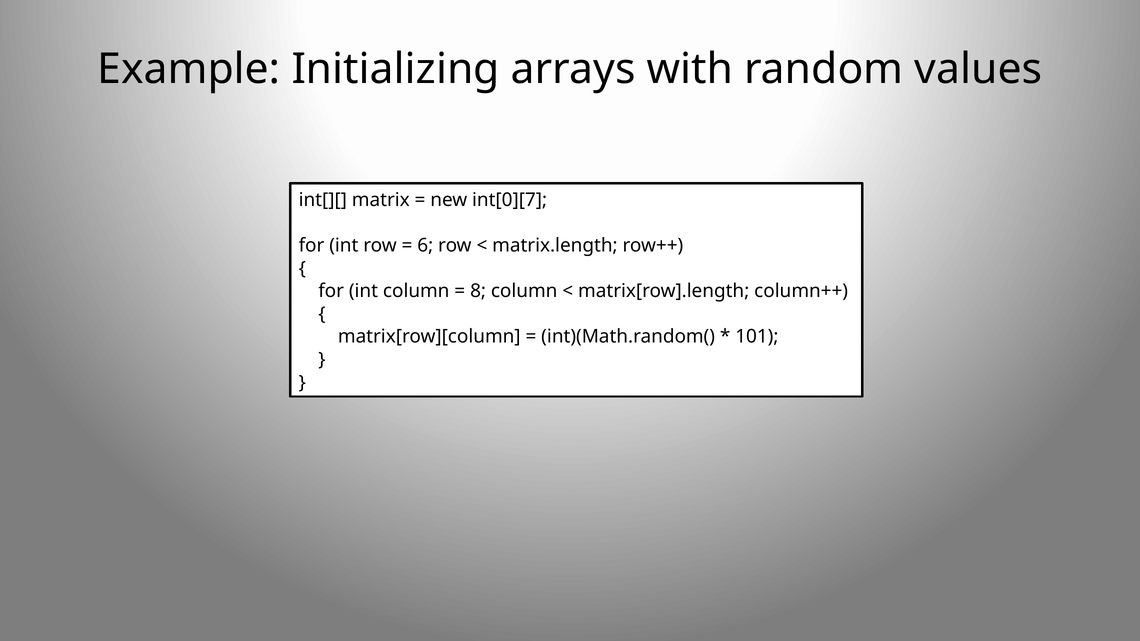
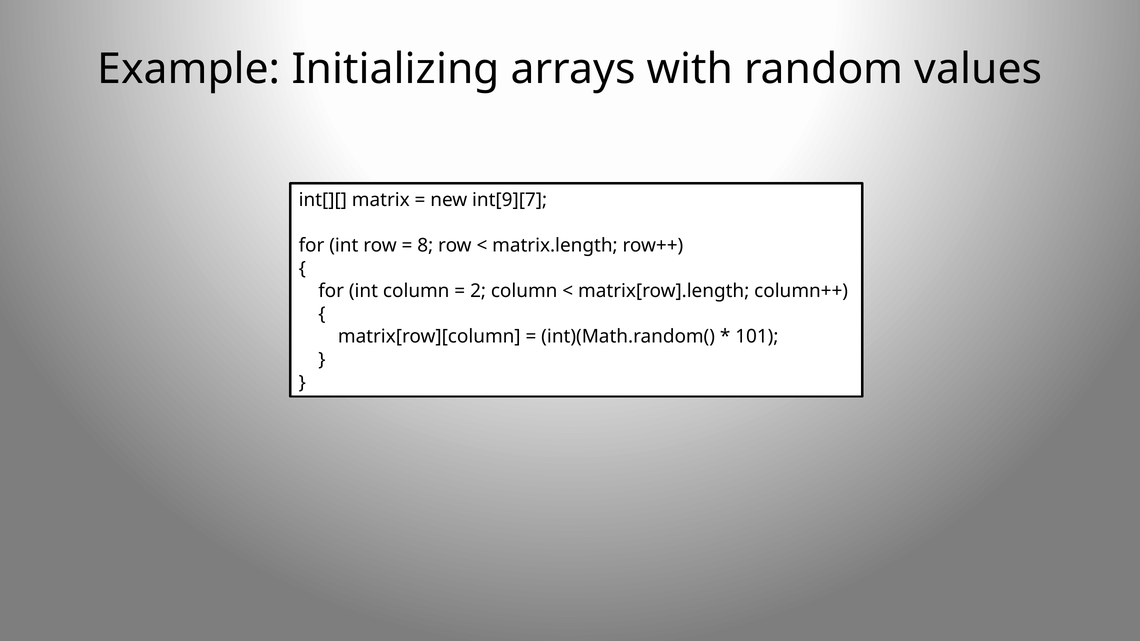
int[0][7: int[0][7 -> int[9][7
6: 6 -> 8
8: 8 -> 2
